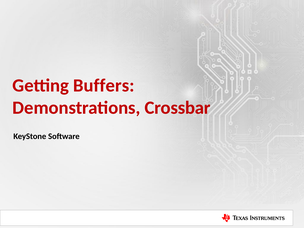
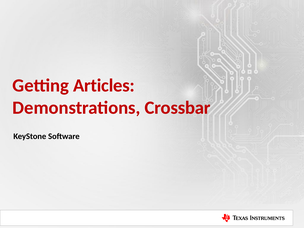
Buffers: Buffers -> Articles
